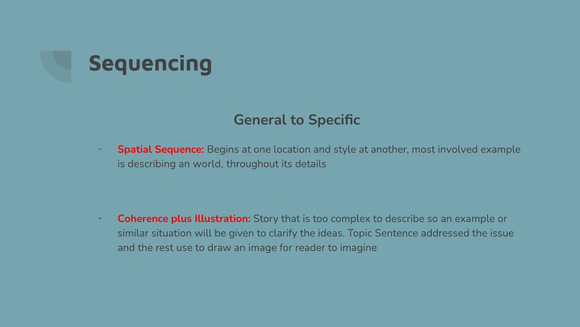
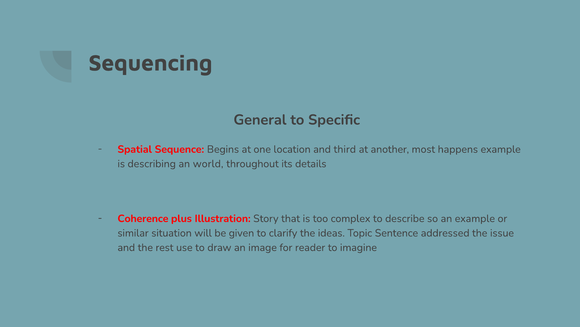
style: style -> third
involved: involved -> happens
